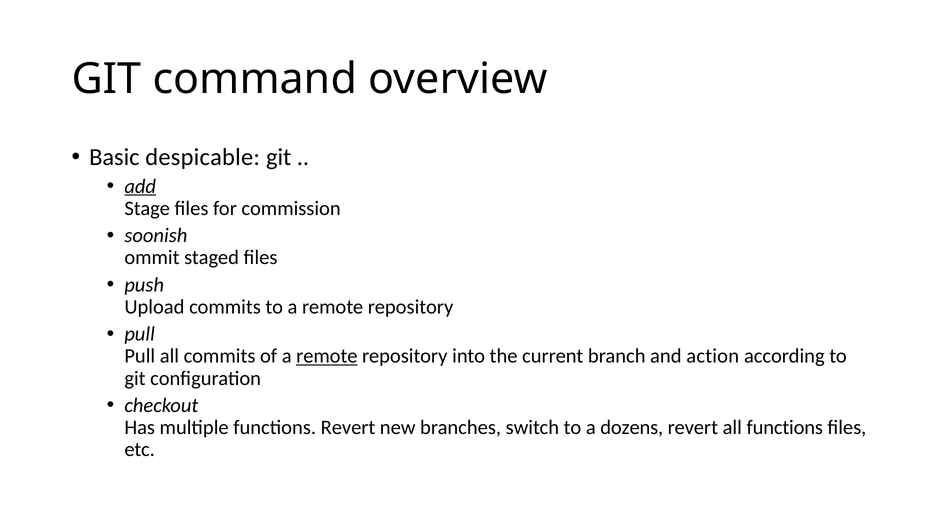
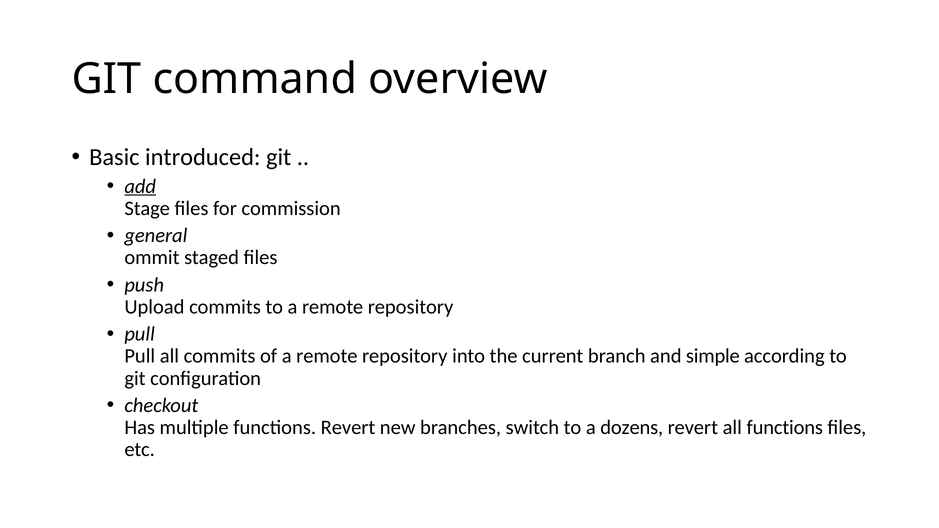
despicable: despicable -> introduced
soonish: soonish -> general
remote at (327, 356) underline: present -> none
action: action -> simple
